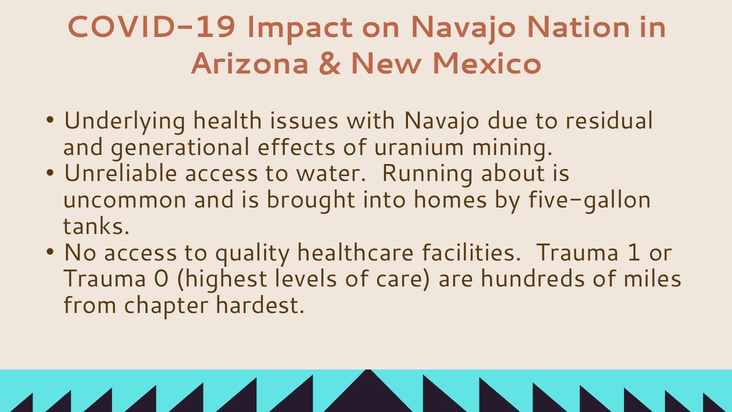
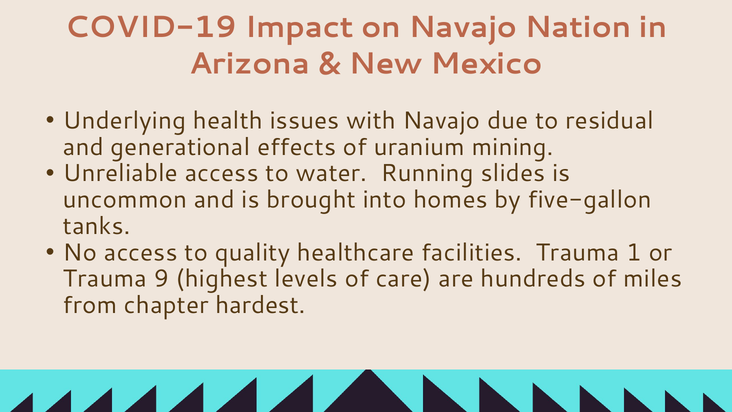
about: about -> slides
0: 0 -> 9
